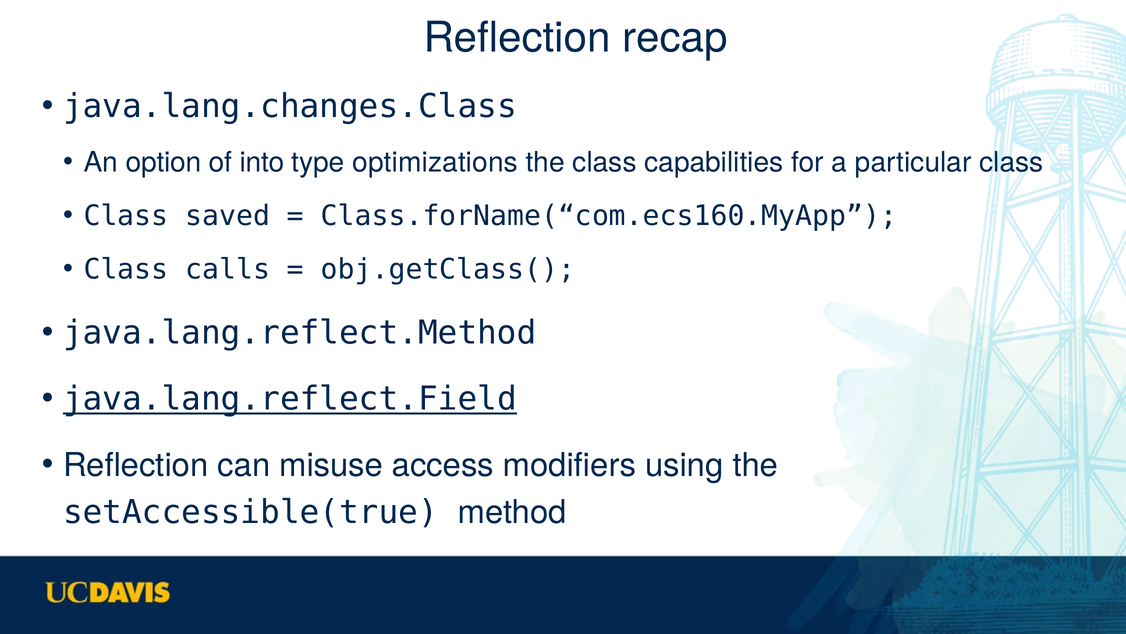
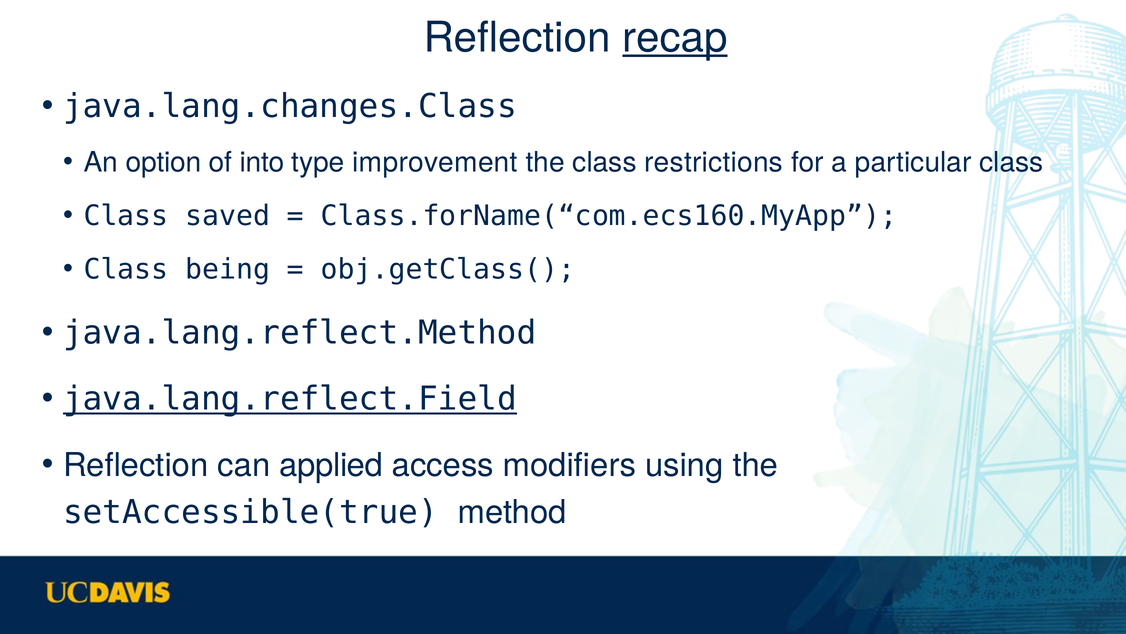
recap underline: none -> present
optimizations: optimizations -> improvement
capabilities: capabilities -> restrictions
calls: calls -> being
misuse: misuse -> applied
